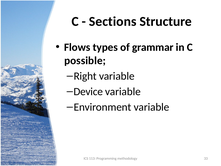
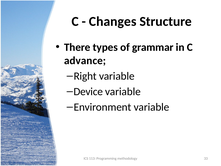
Sections: Sections -> Changes
Flows: Flows -> There
possible: possible -> advance
